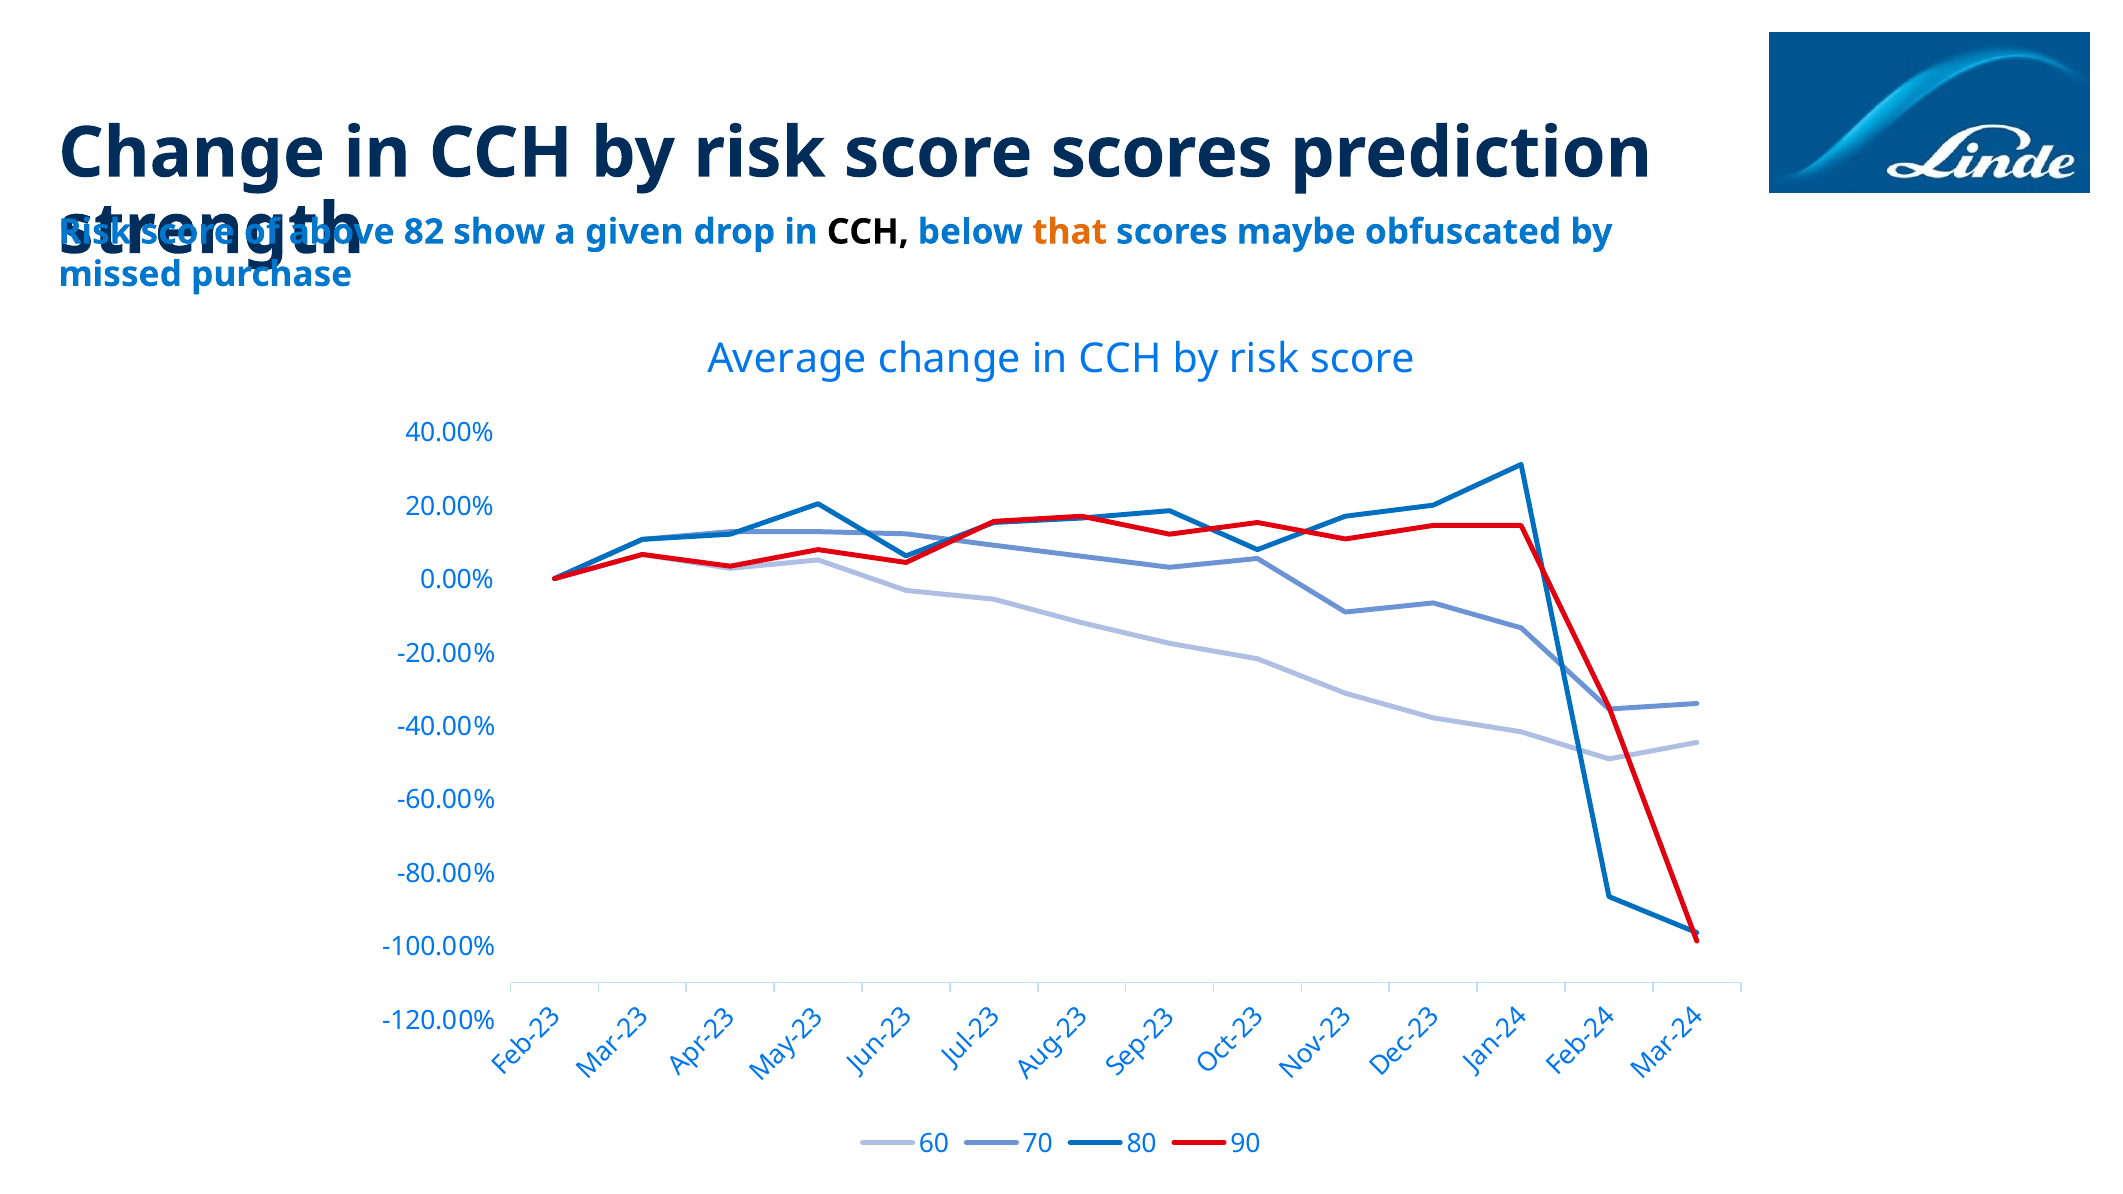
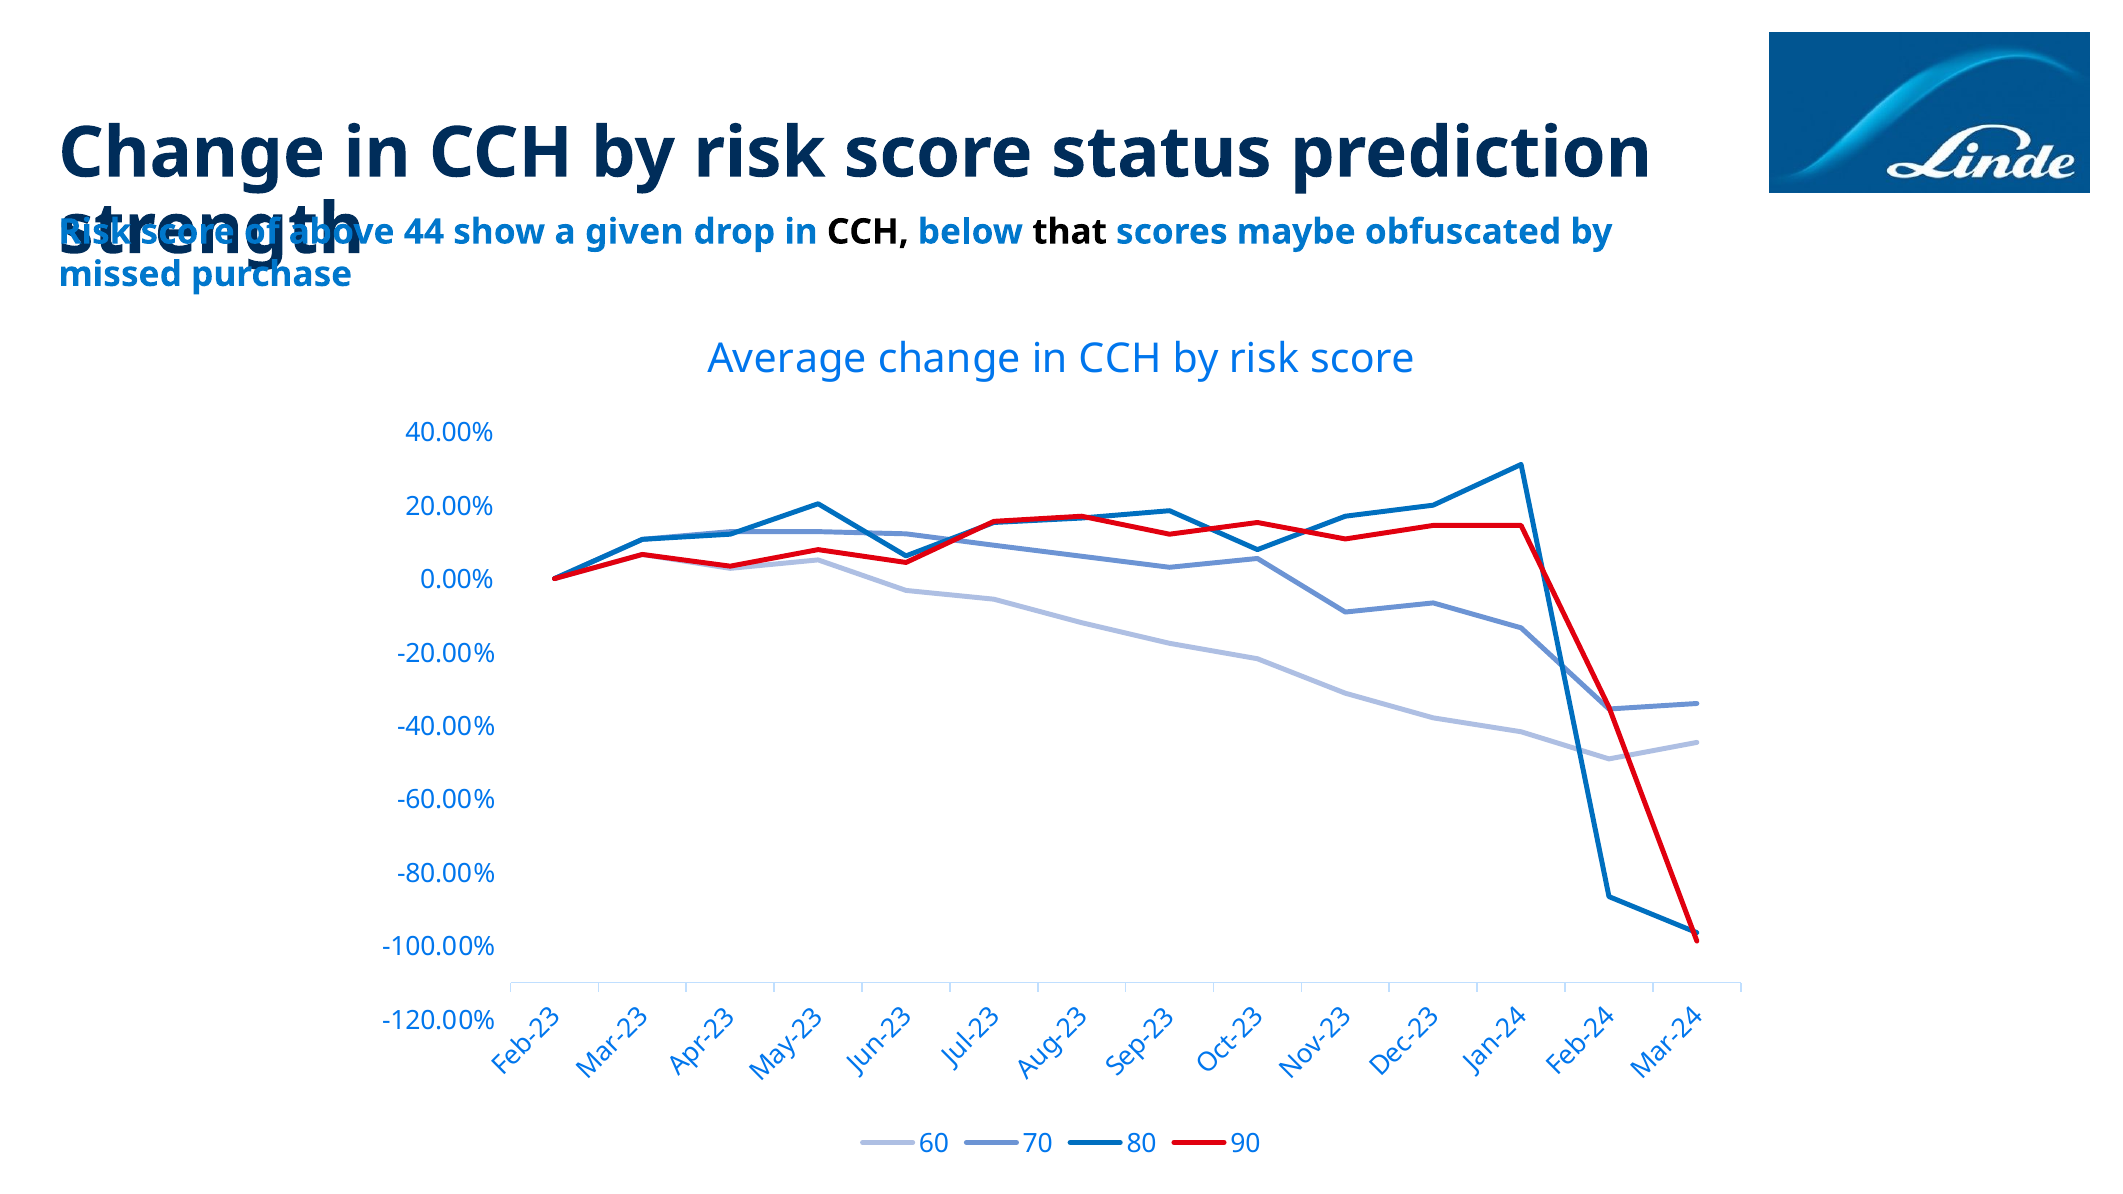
score scores: scores -> status
82: 82 -> 44
that colour: orange -> black
